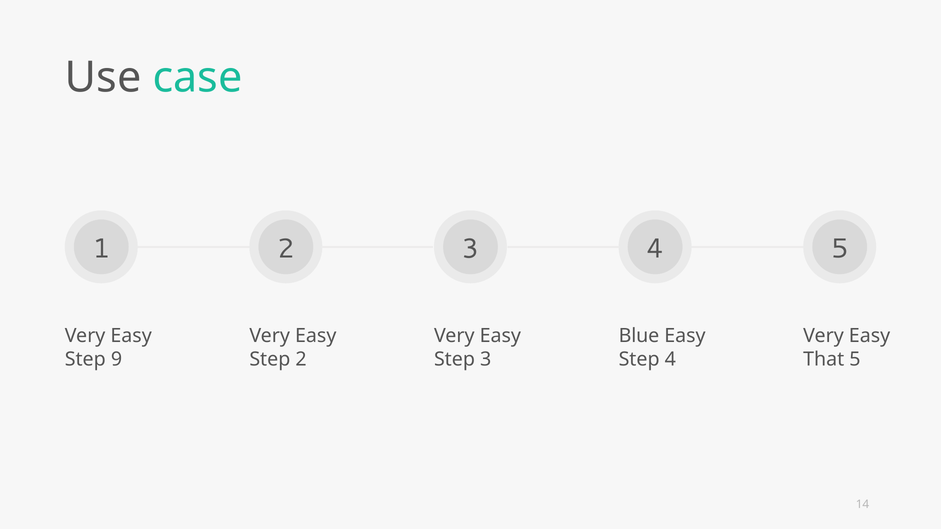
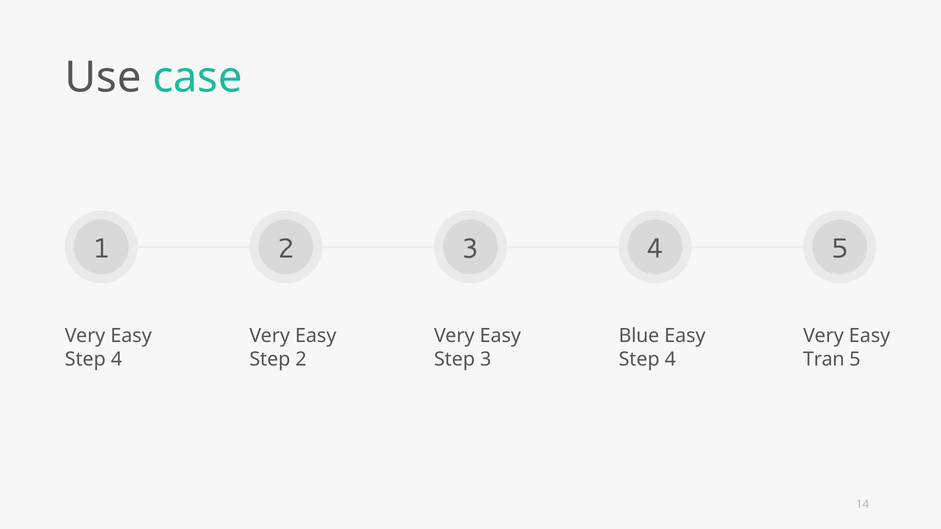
9 at (117, 359): 9 -> 4
That: That -> Tran
